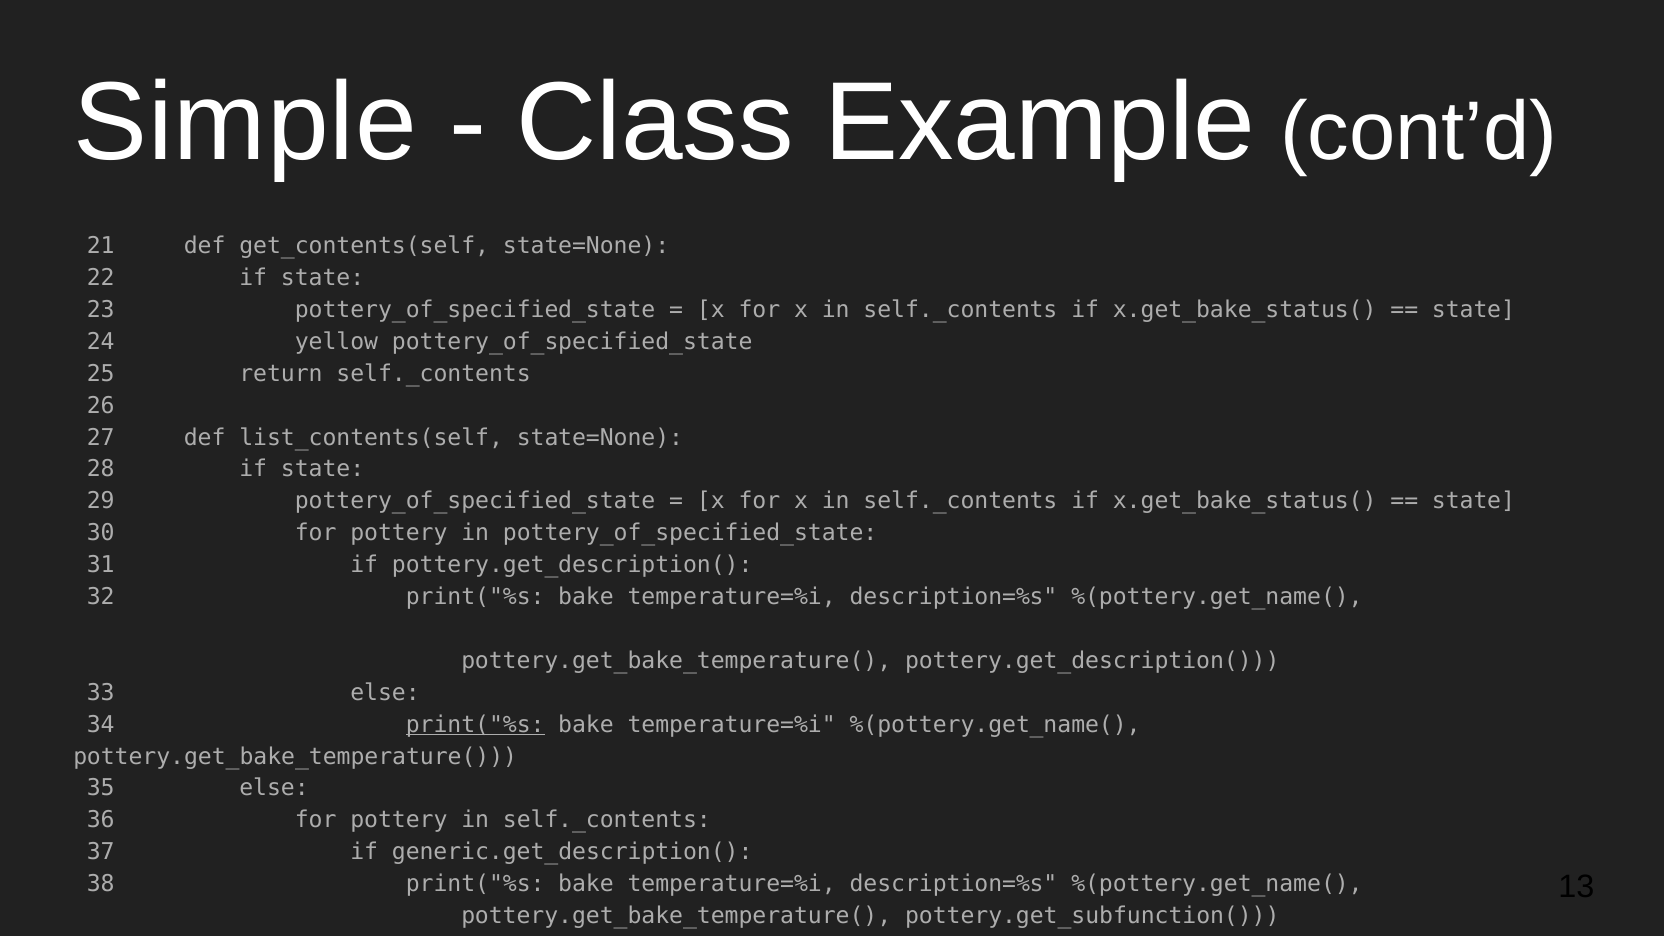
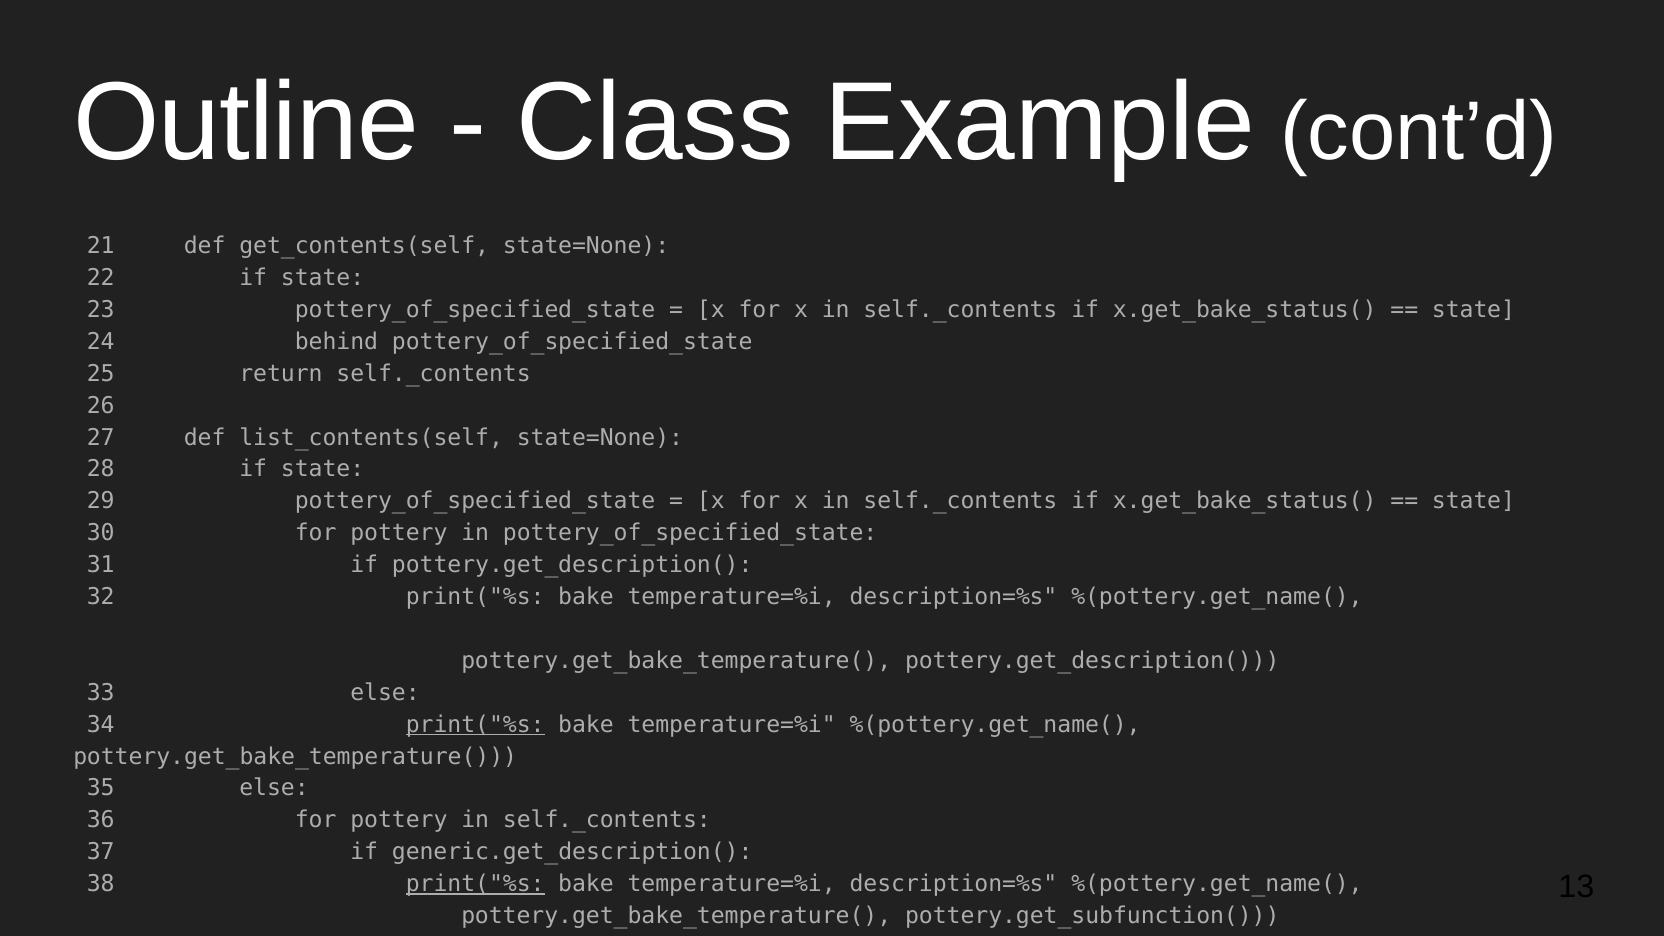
Simple: Simple -> Outline
yellow: yellow -> behind
print("%s at (475, 884) underline: none -> present
